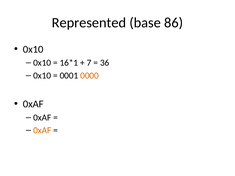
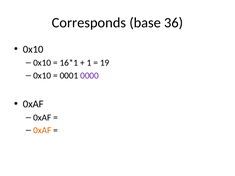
Represented: Represented -> Corresponds
86: 86 -> 36
7: 7 -> 1
36: 36 -> 19
0000 colour: orange -> purple
